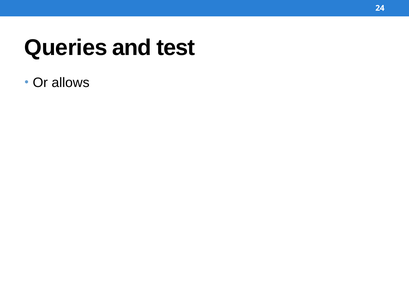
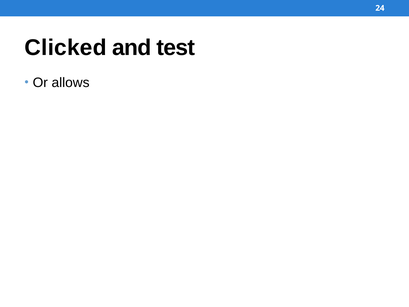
Queries: Queries -> Clicked
